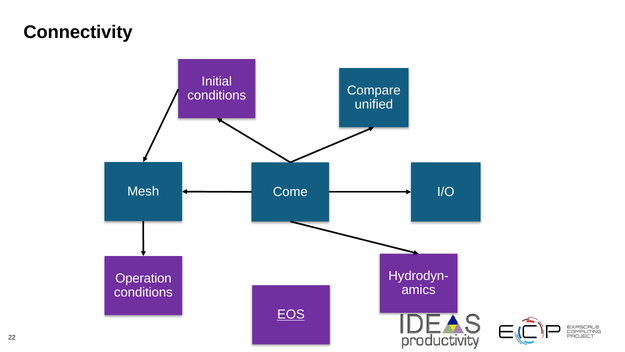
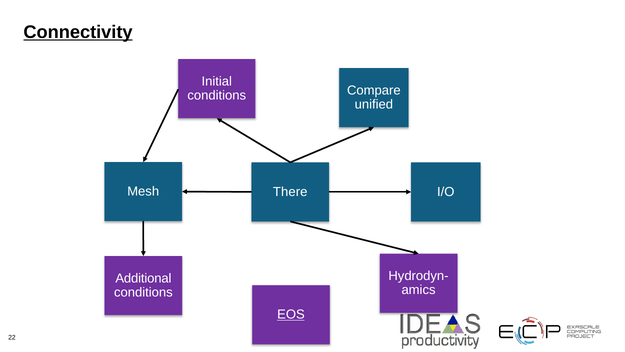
Connectivity underline: none -> present
Come: Come -> There
Operation: Operation -> Additional
